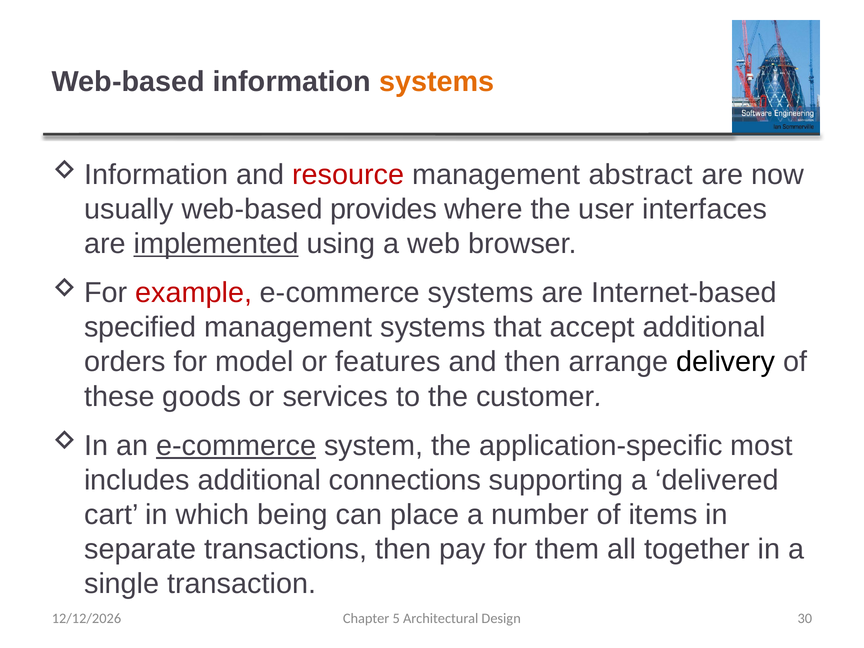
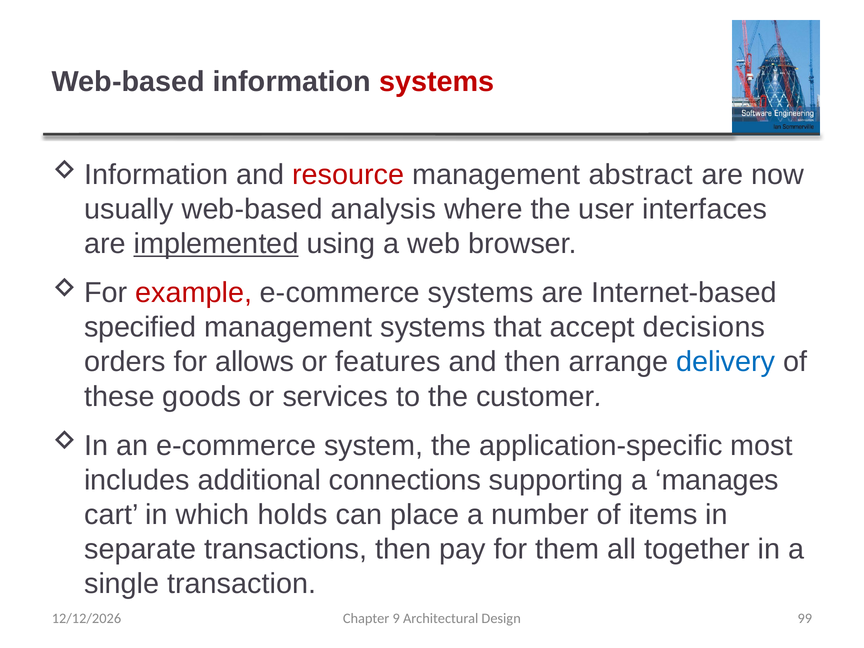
systems at (437, 82) colour: orange -> red
provides: provides -> analysis
accept additional: additional -> decisions
model: model -> allows
delivery colour: black -> blue
e-commerce at (236, 446) underline: present -> none
delivered: delivered -> manages
being: being -> holds
5: 5 -> 9
30: 30 -> 99
